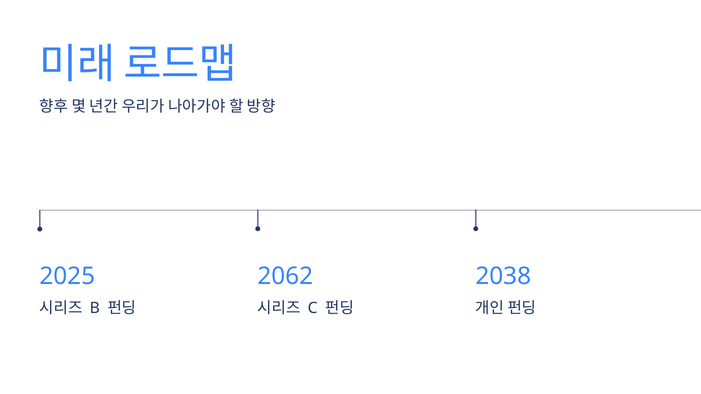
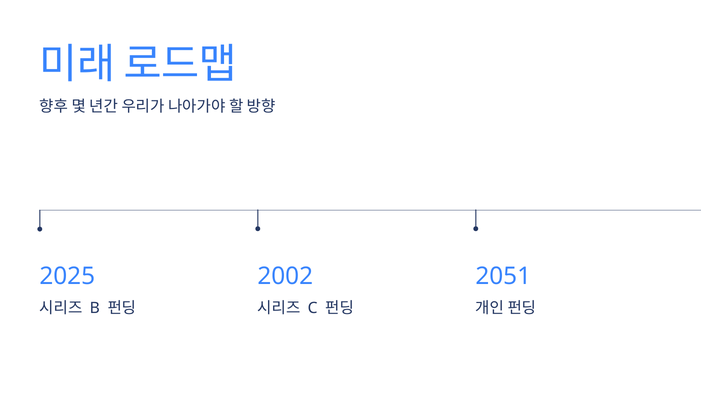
2062: 2062 -> 2002
2038: 2038 -> 2051
